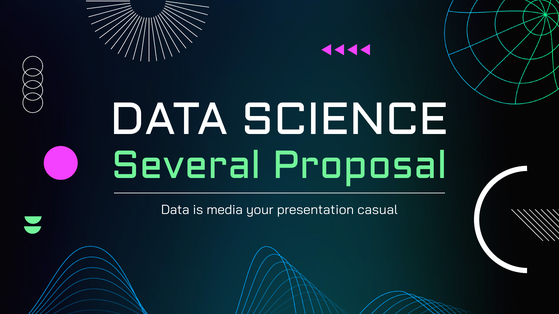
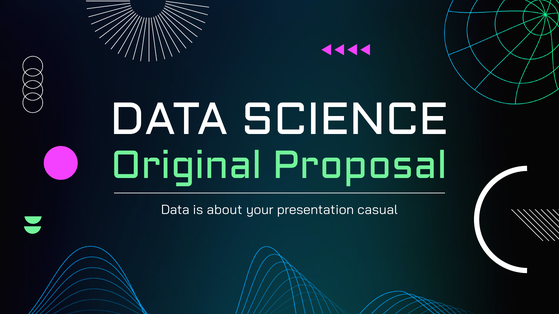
Several: Several -> Original
media: media -> about
